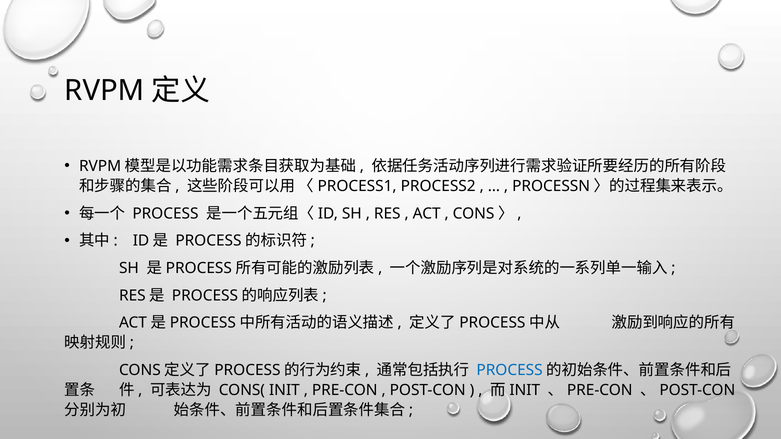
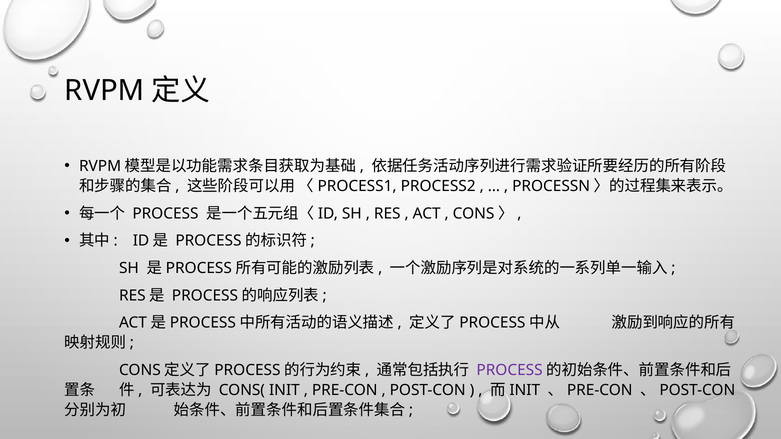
PROCESS at (510, 370) colour: blue -> purple
